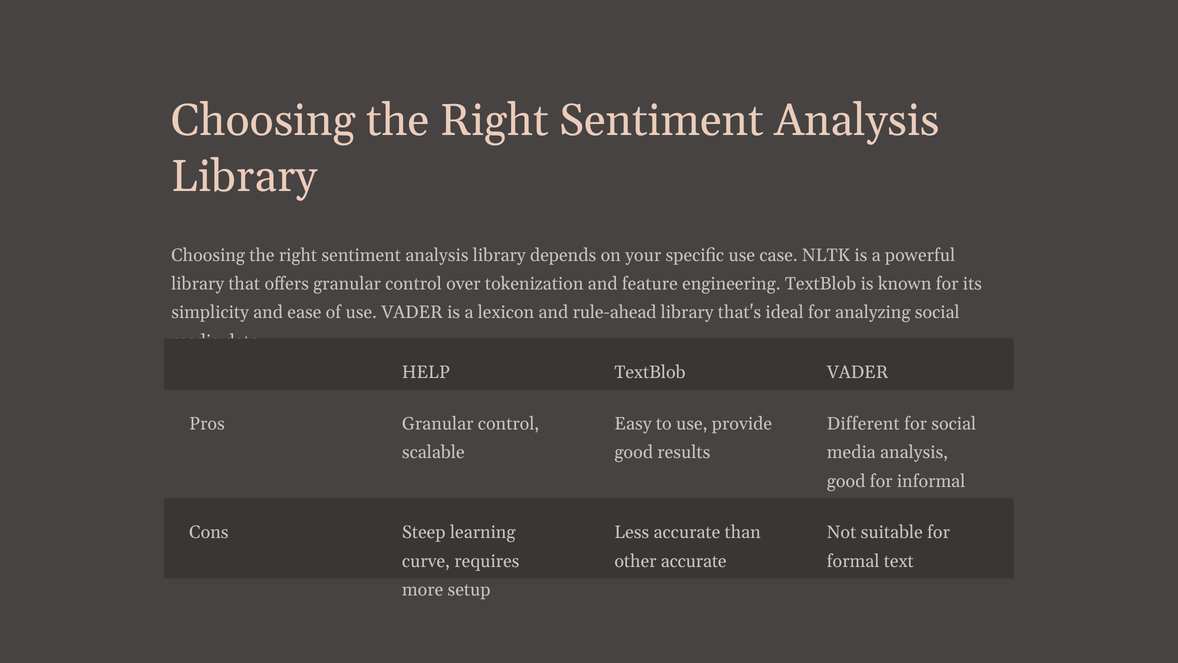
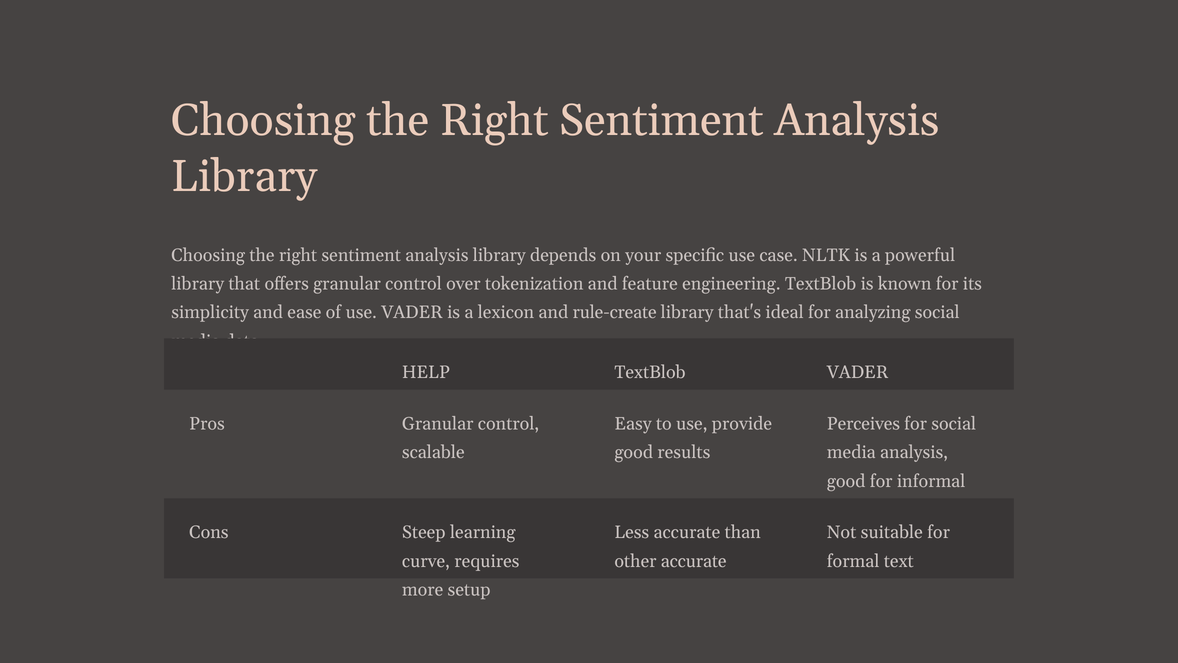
rule-ahead: rule-ahead -> rule-create
Different: Different -> Perceives
